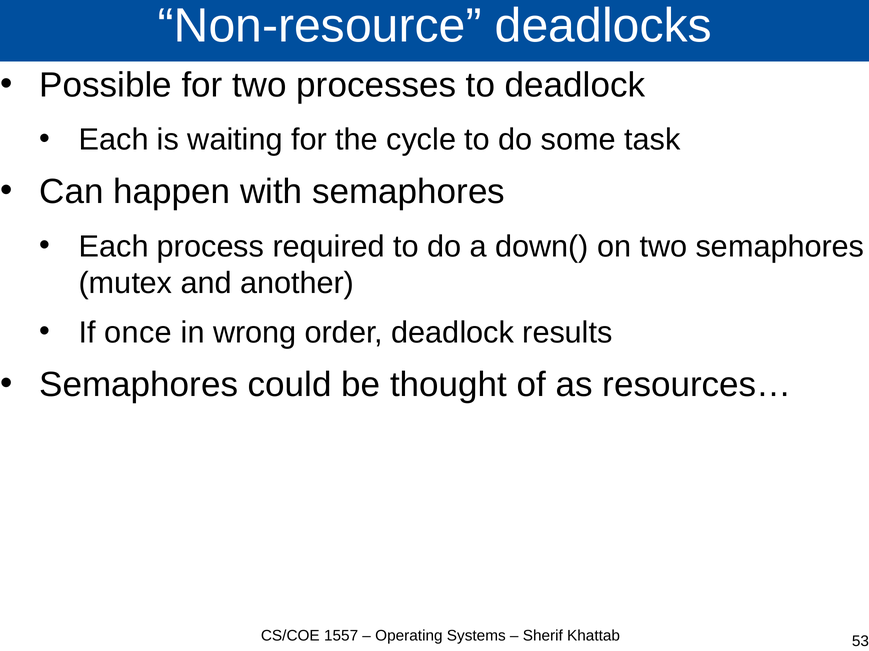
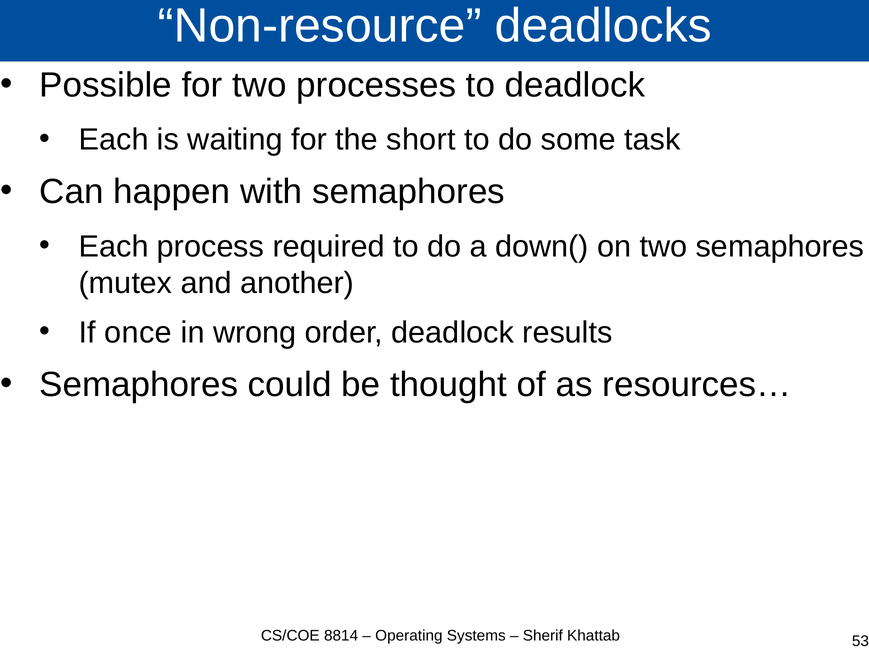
cycle: cycle -> short
1557: 1557 -> 8814
